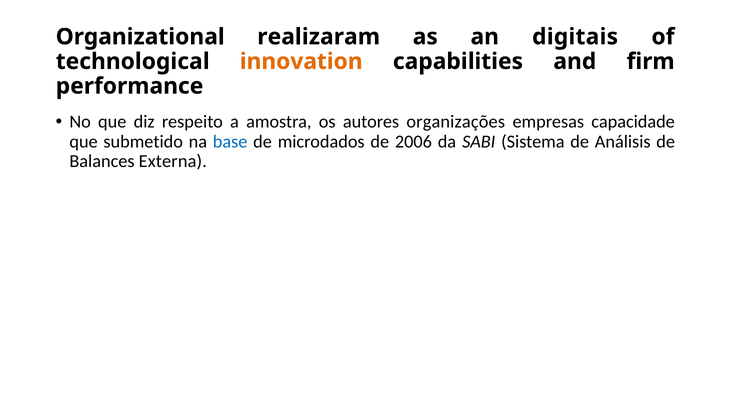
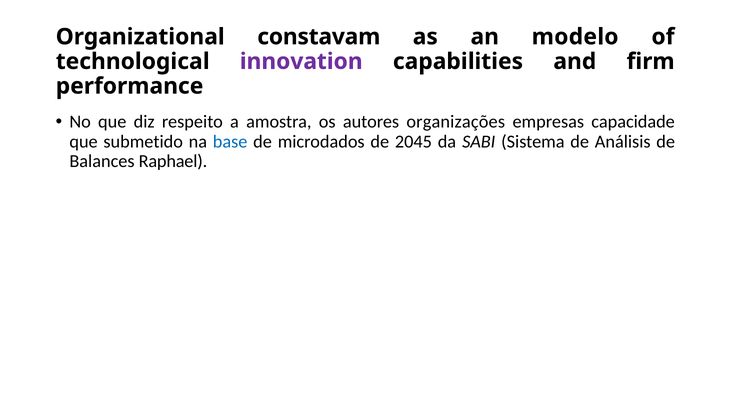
realizaram: realizaram -> constavam
digitais: digitais -> modelo
innovation colour: orange -> purple
2006: 2006 -> 2045
Externa: Externa -> Raphael
